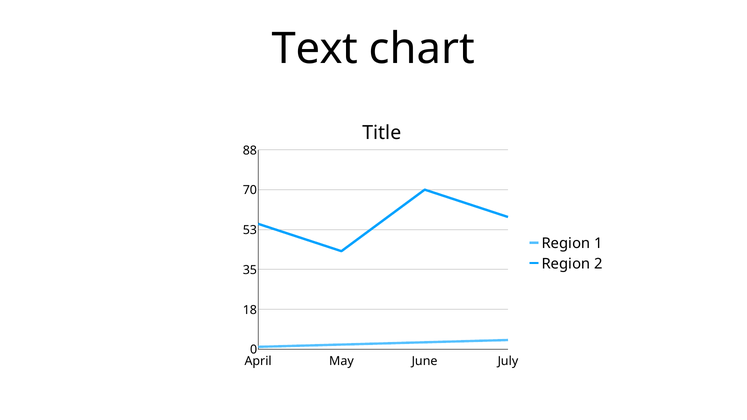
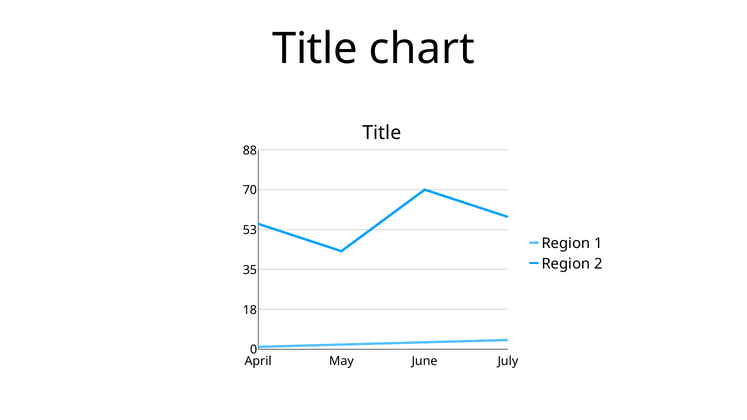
Text at (315, 49): Text -> Title
